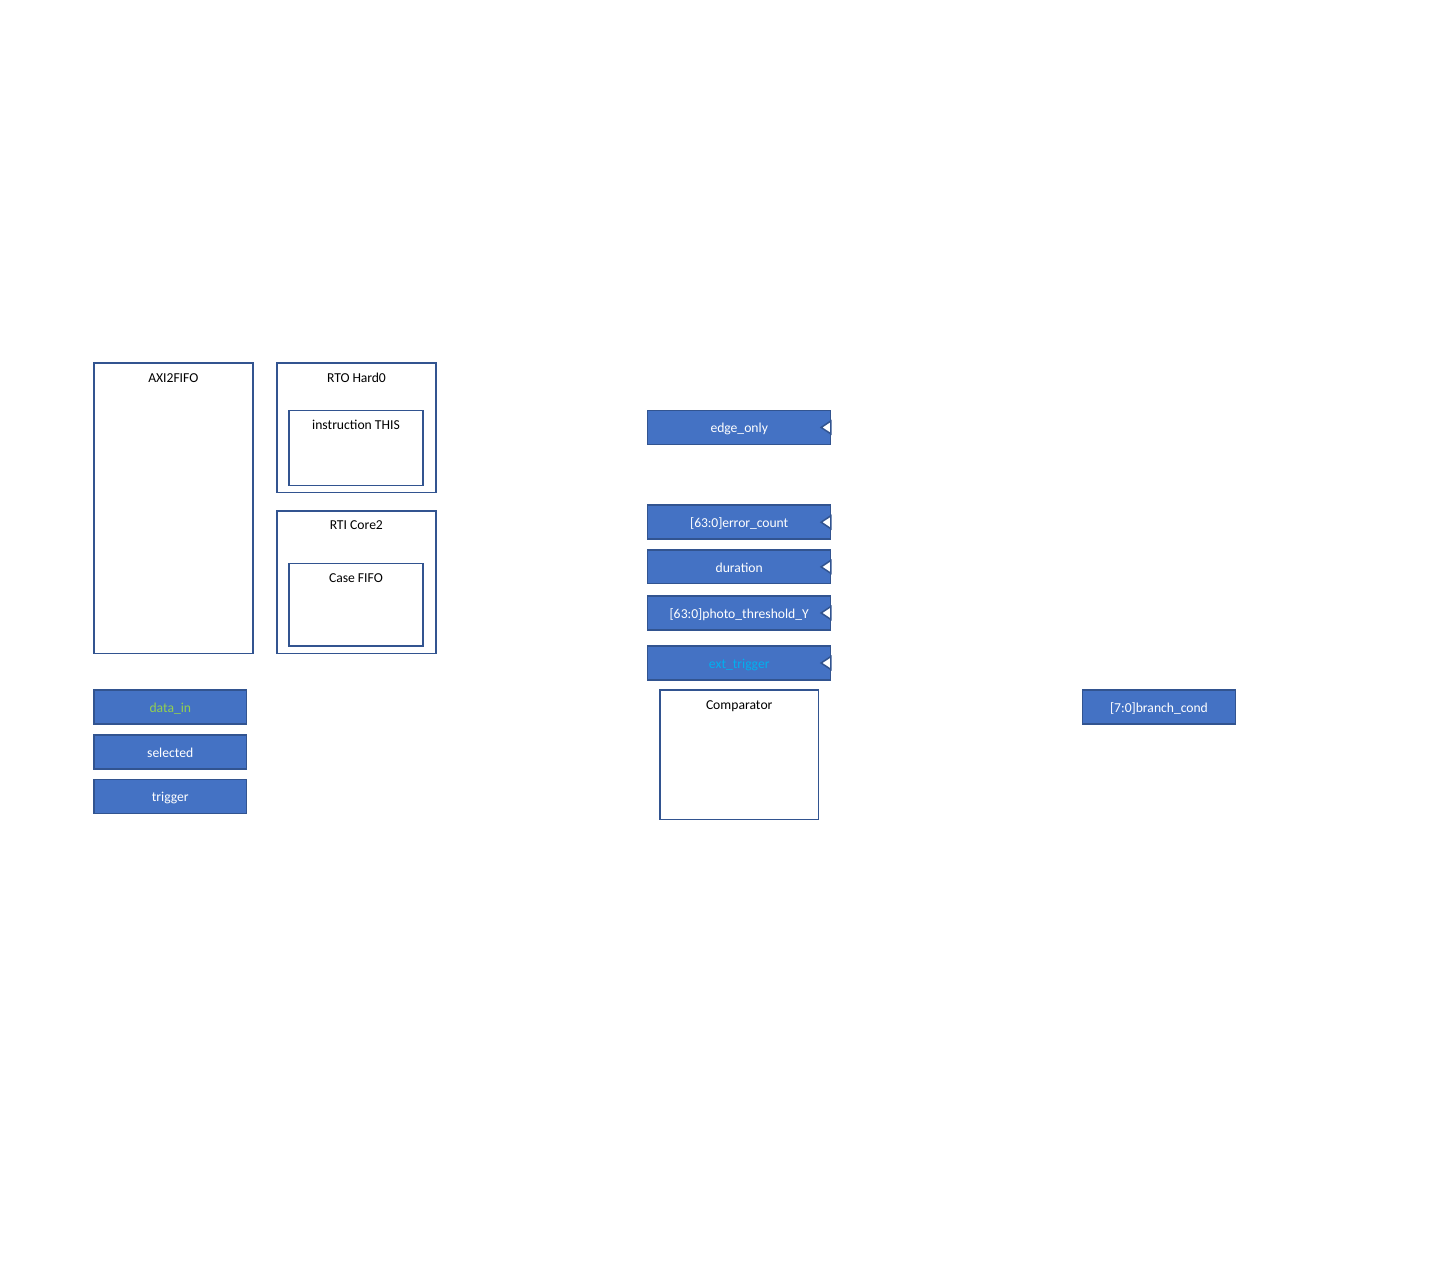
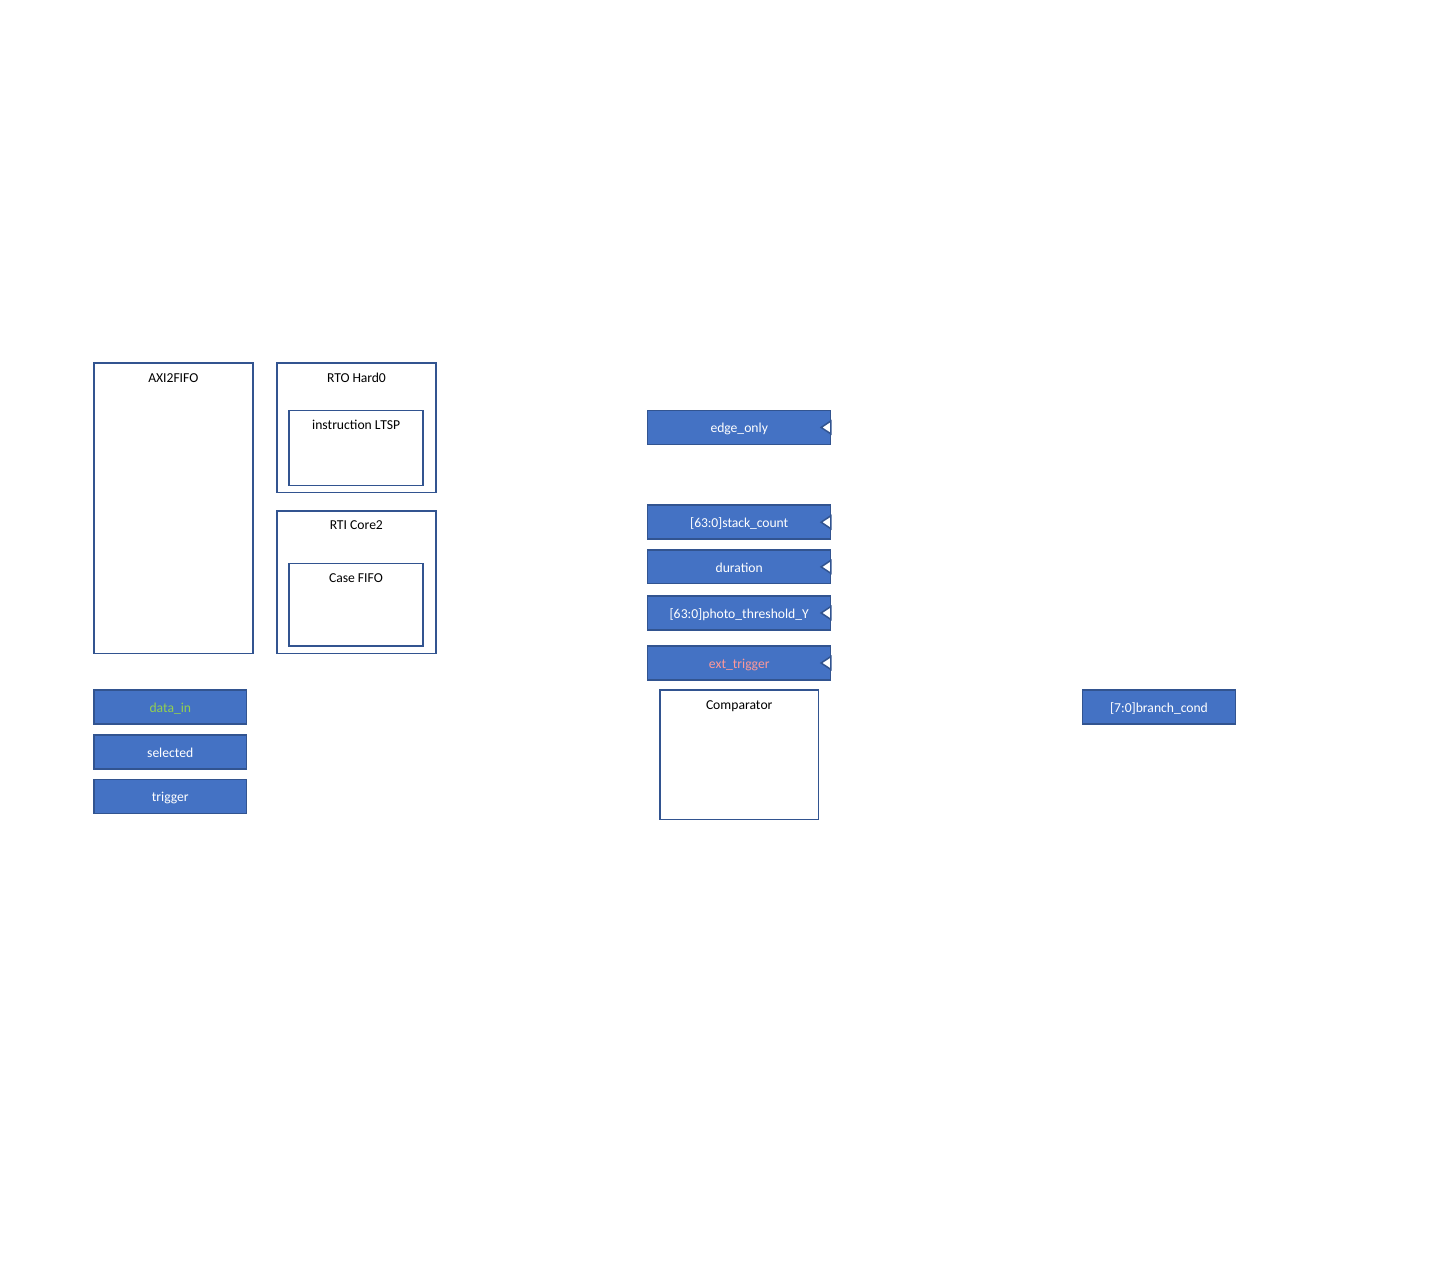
THIS: THIS -> LTSP
63:0]error_count: 63:0]error_count -> 63:0]stack_count
ext_trigger colour: light blue -> pink
